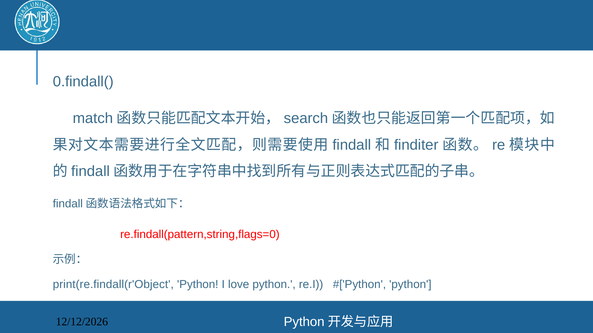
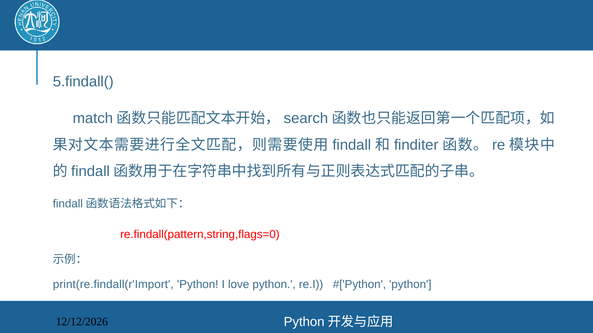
0.findall(: 0.findall( -> 5.findall(
print(re.findall(r'Object: print(re.findall(r'Object -> print(re.findall(r'Import
